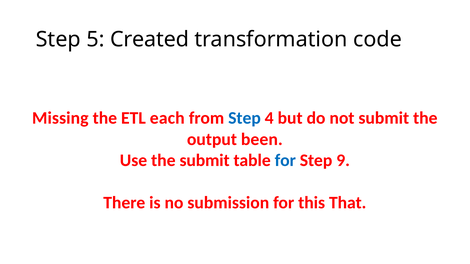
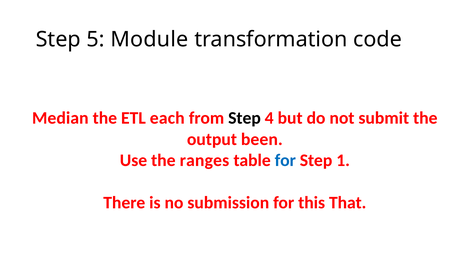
Created: Created -> Module
Missing: Missing -> Median
Step at (245, 118) colour: blue -> black
the submit: submit -> ranges
9: 9 -> 1
